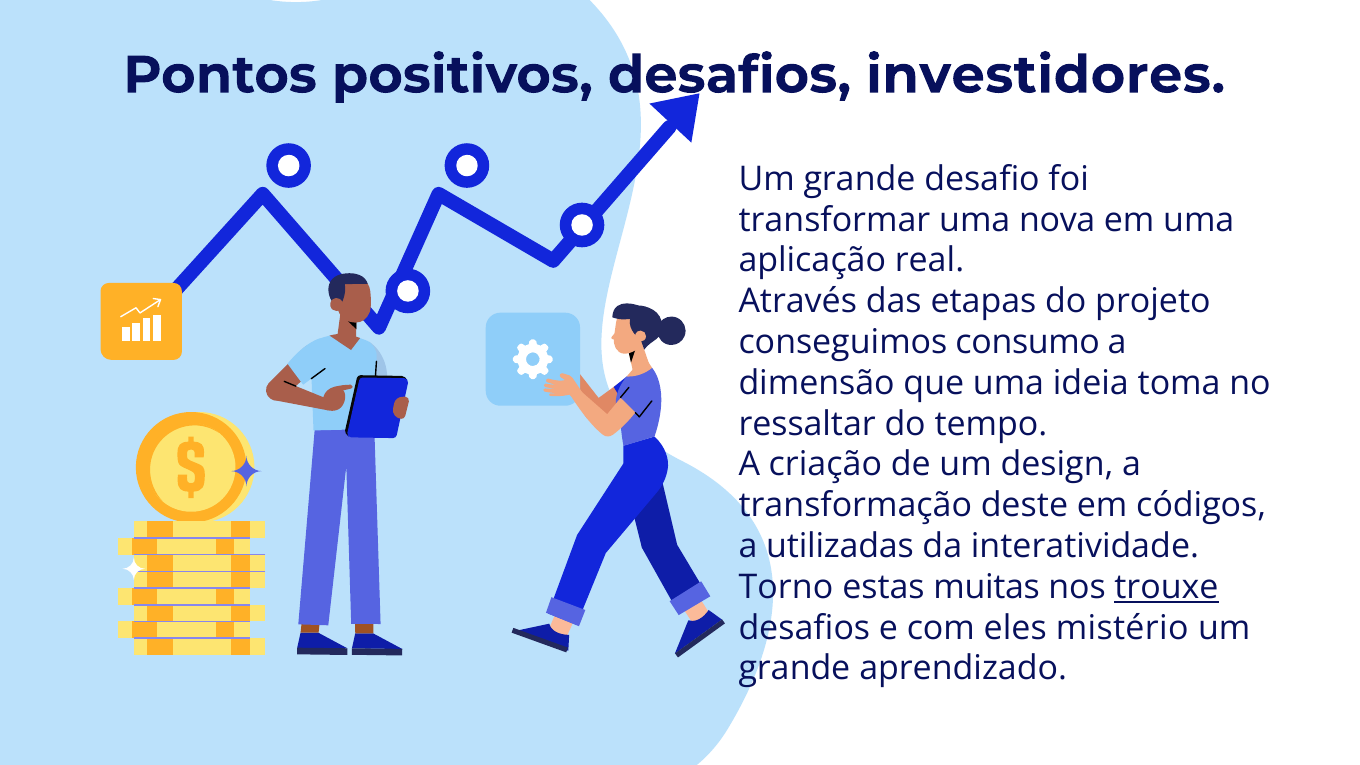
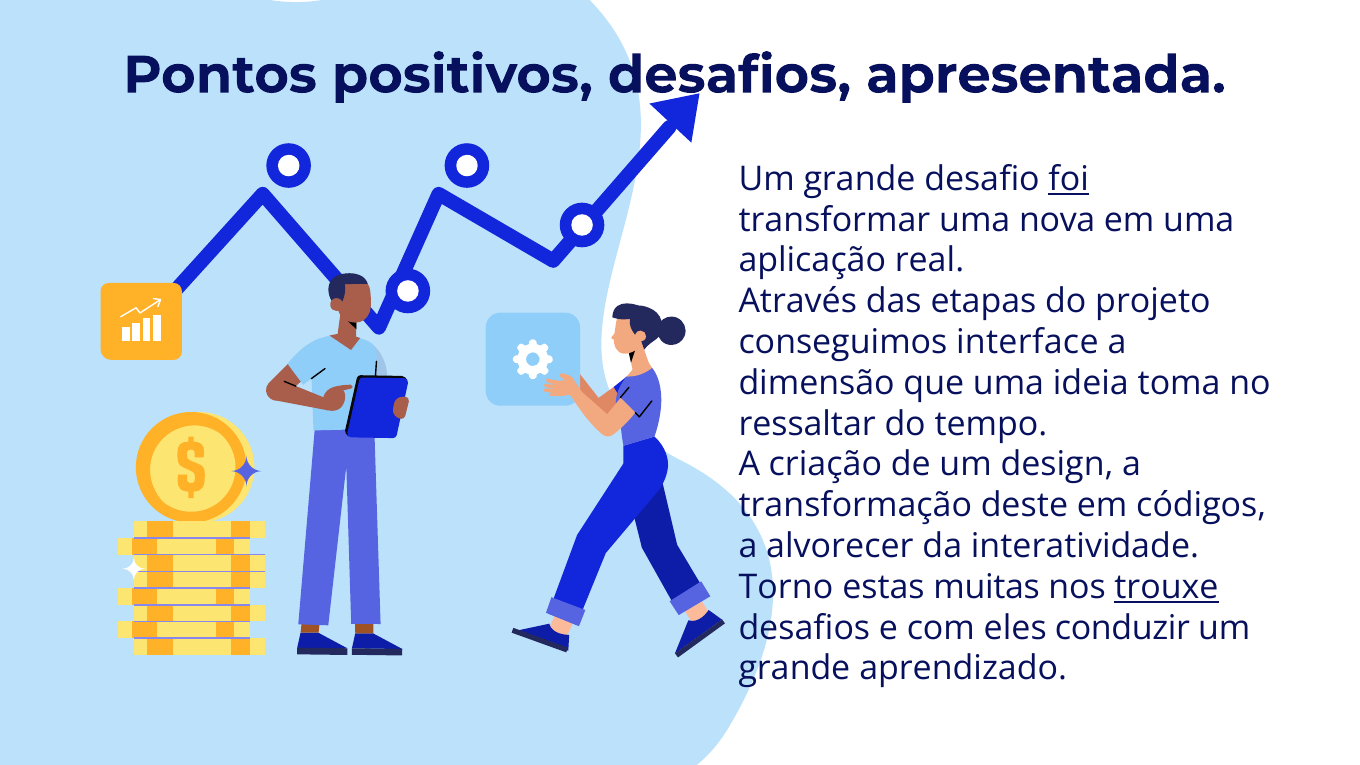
investidores: investidores -> apresentada
foi underline: none -> present
consumo: consumo -> interface
utilizadas: utilizadas -> alvorecer
mistério: mistério -> conduzir
